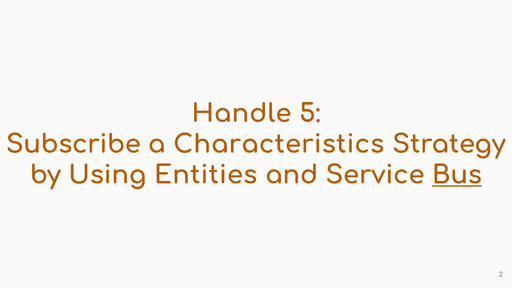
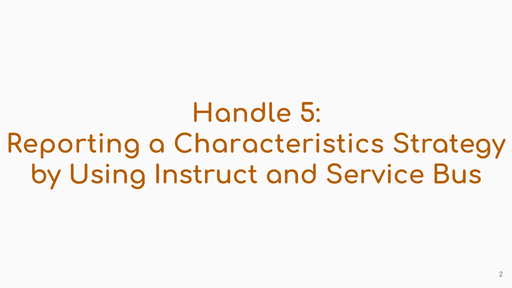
Subscribe: Subscribe -> Reporting
Entities: Entities -> Instruct
Bus underline: present -> none
